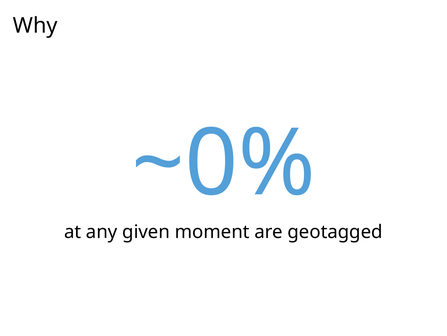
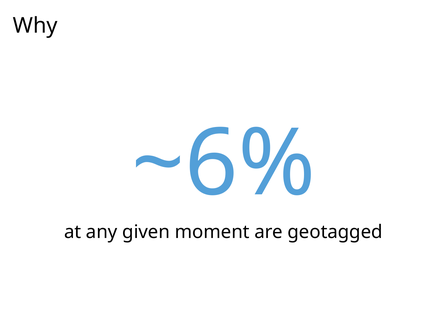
~0%: ~0% -> ~6%
